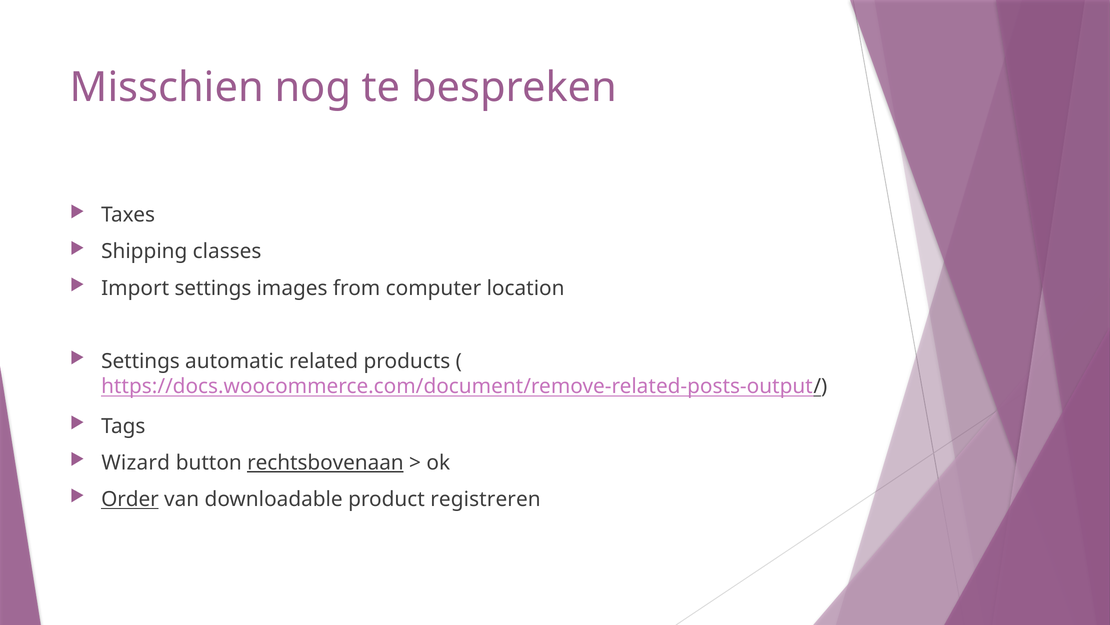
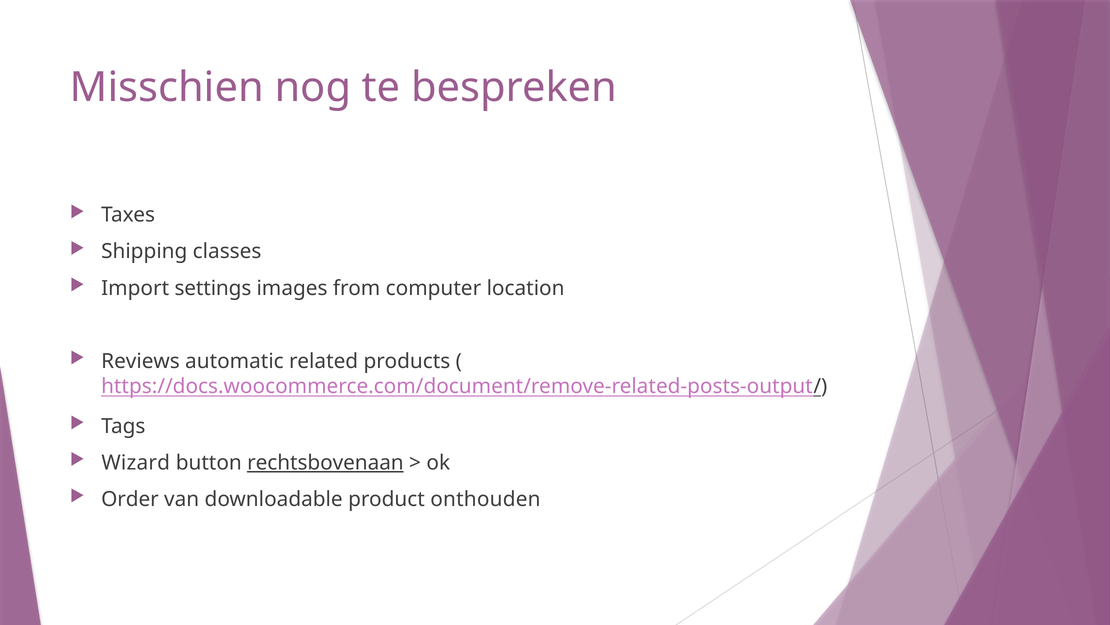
Settings at (141, 361): Settings -> Reviews
Order underline: present -> none
registreren: registreren -> onthouden
